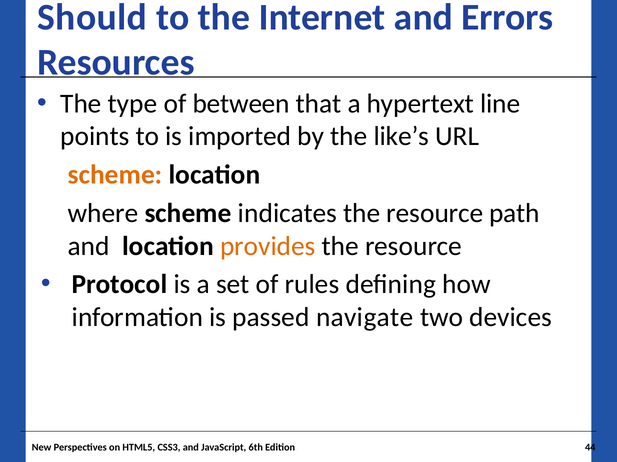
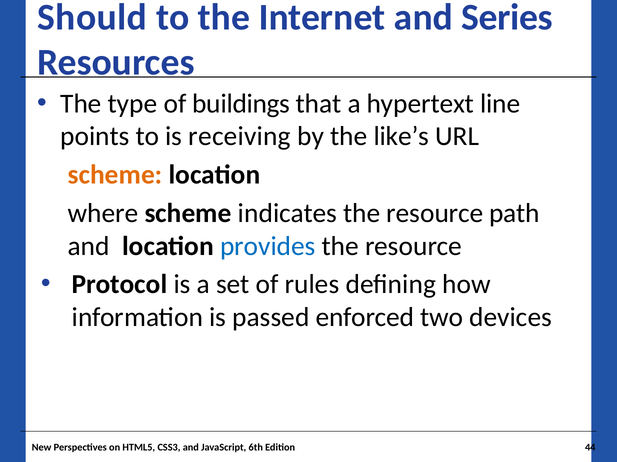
Errors: Errors -> Series
between: between -> buildings
imported: imported -> receiving
provides colour: orange -> blue
navigate: navigate -> enforced
